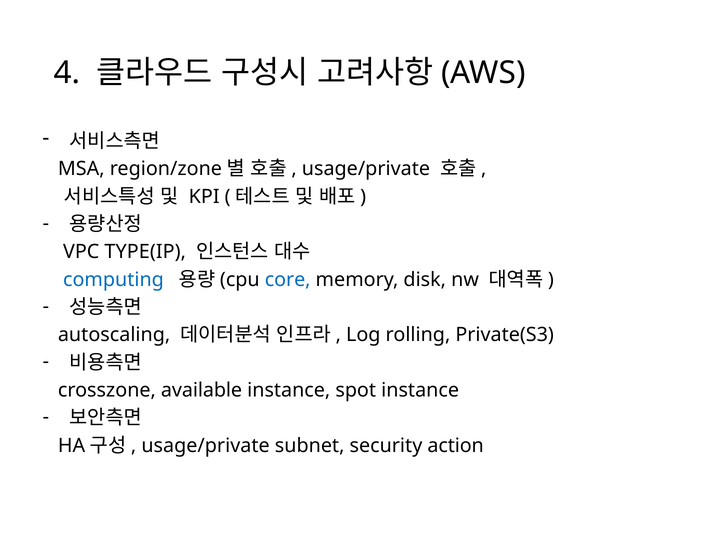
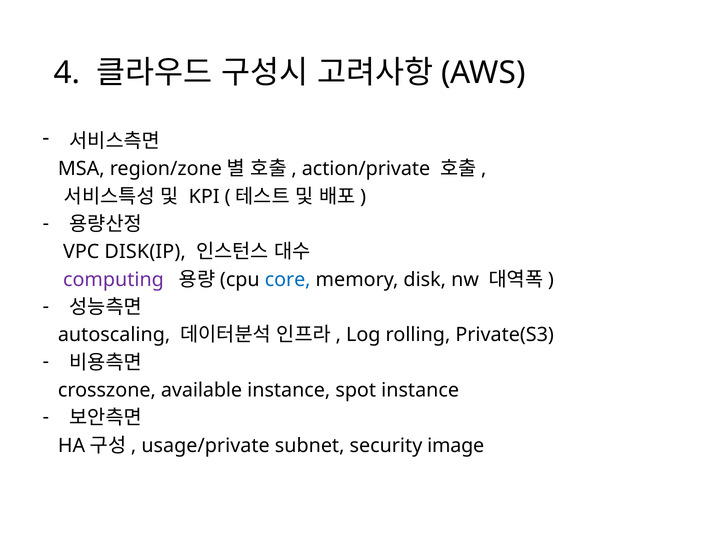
usage/private at (366, 169): usage/private -> action/private
TYPE(IP: TYPE(IP -> DISK(IP
computing colour: blue -> purple
action: action -> image
